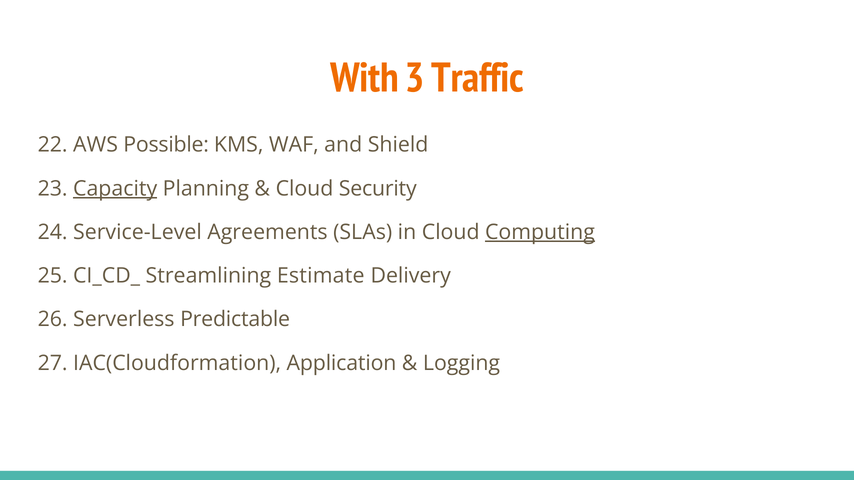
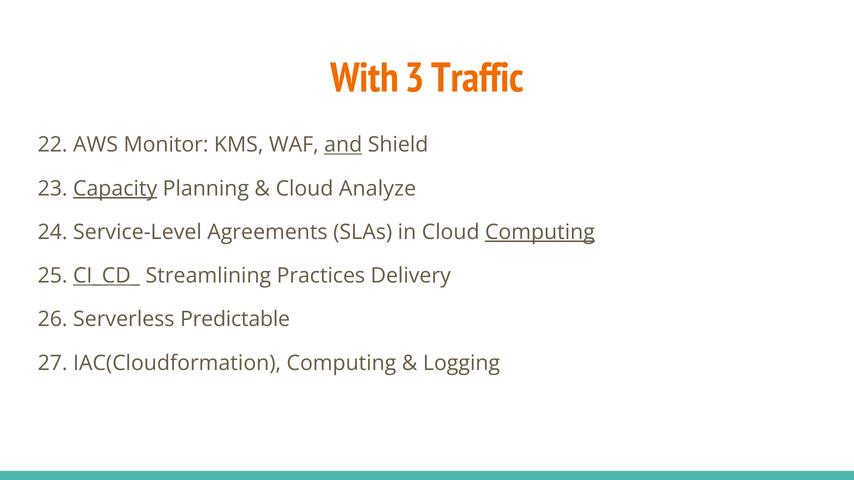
Possible: Possible -> Monitor
and underline: none -> present
Security: Security -> Analyze
CI_CD_ underline: none -> present
Estimate: Estimate -> Practices
IAC(Cloudformation Application: Application -> Computing
